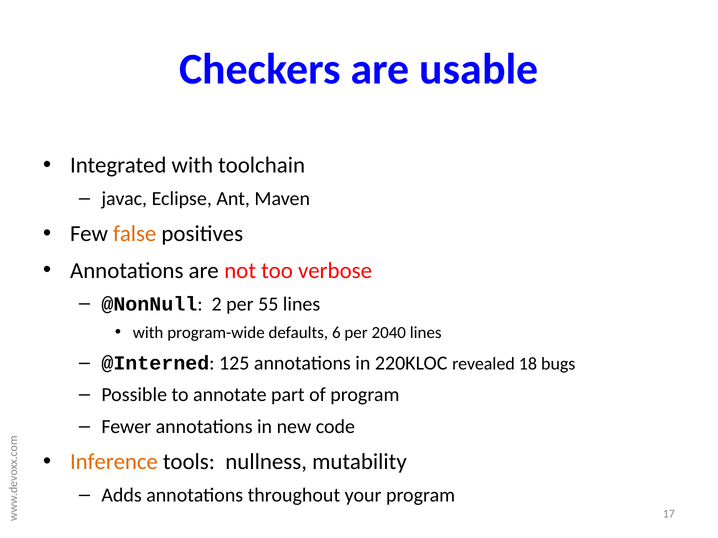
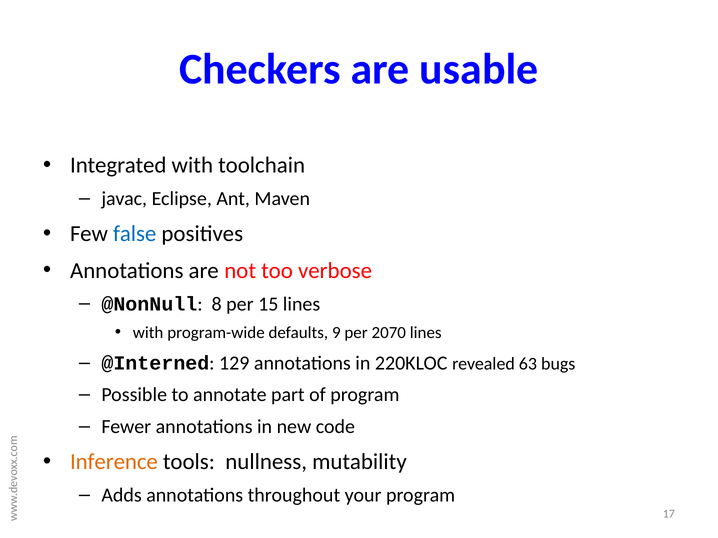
false colour: orange -> blue
2: 2 -> 8
55: 55 -> 15
6: 6 -> 9
2040: 2040 -> 2070
125: 125 -> 129
18: 18 -> 63
